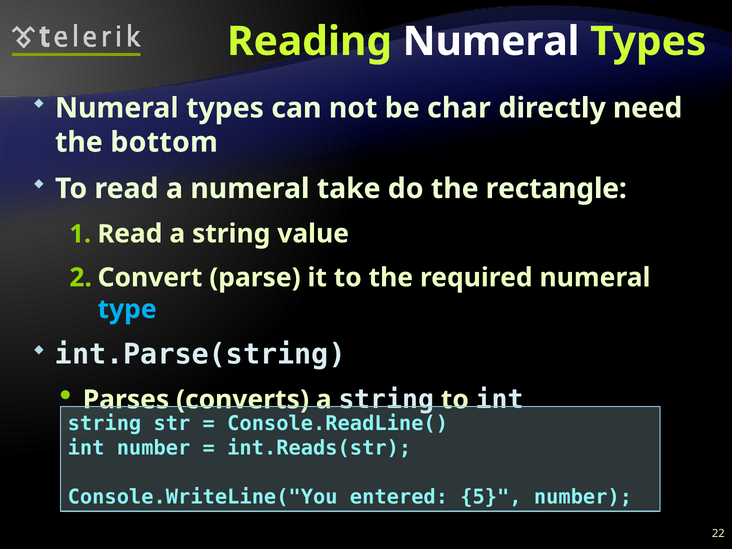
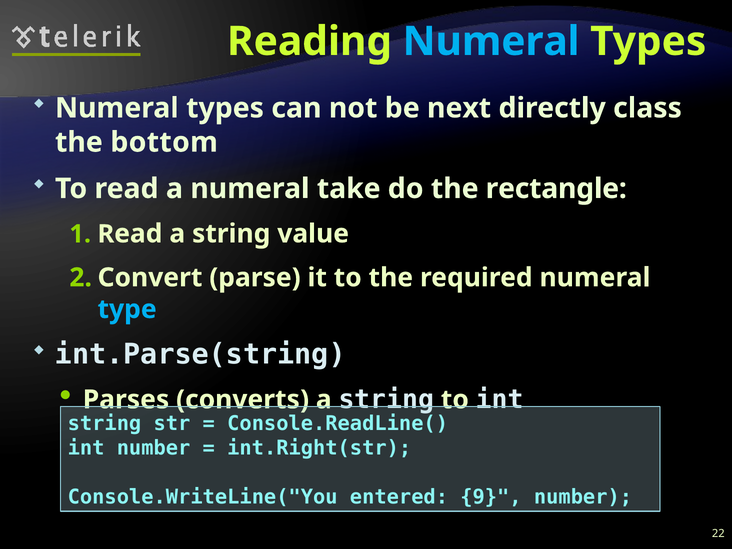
Numeral at (491, 41) colour: white -> light blue
char: char -> next
need: need -> class
int.Reads(str: int.Reads(str -> int.Right(str
5: 5 -> 9
